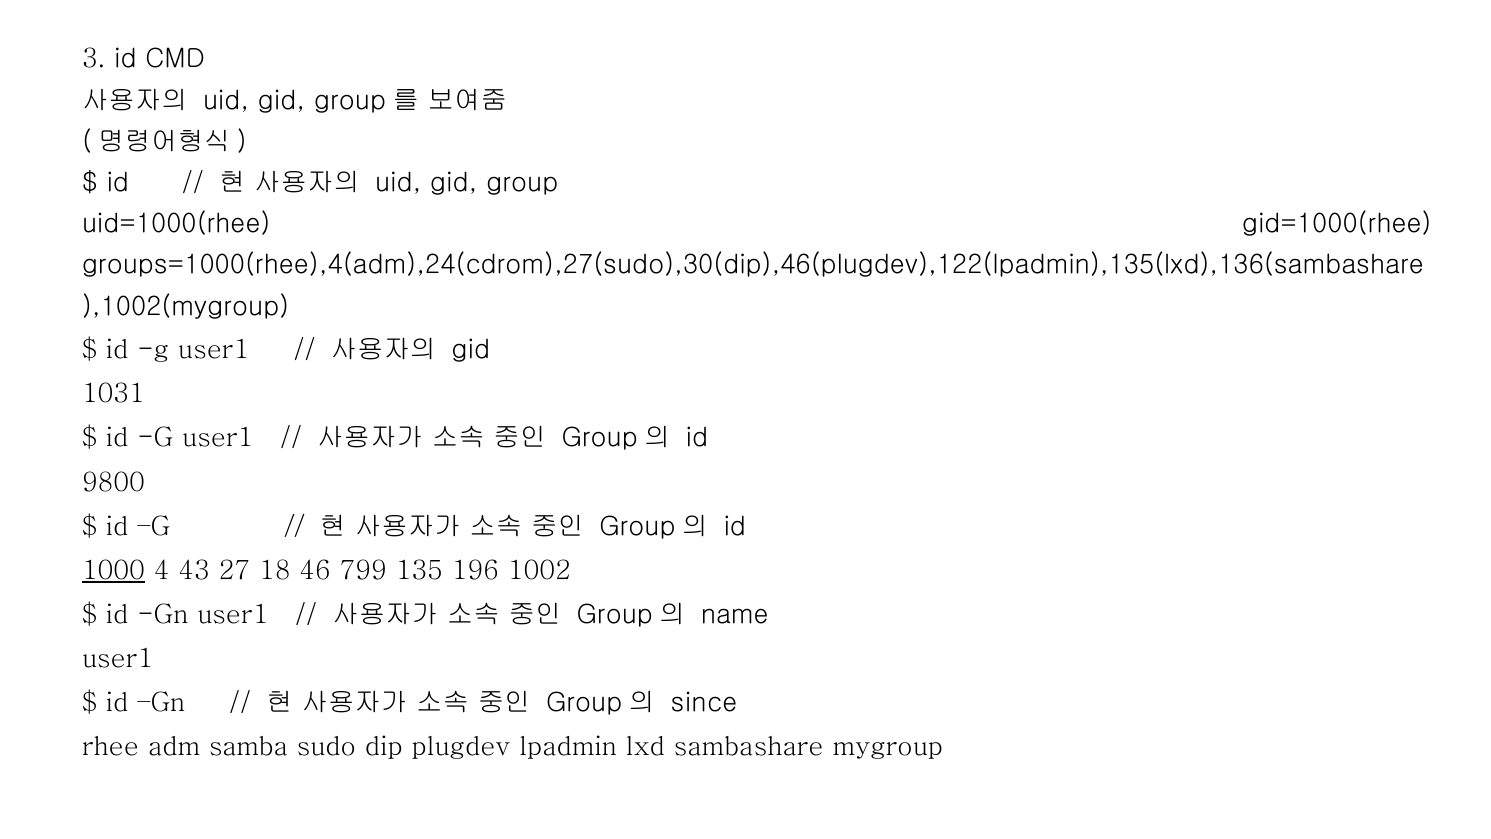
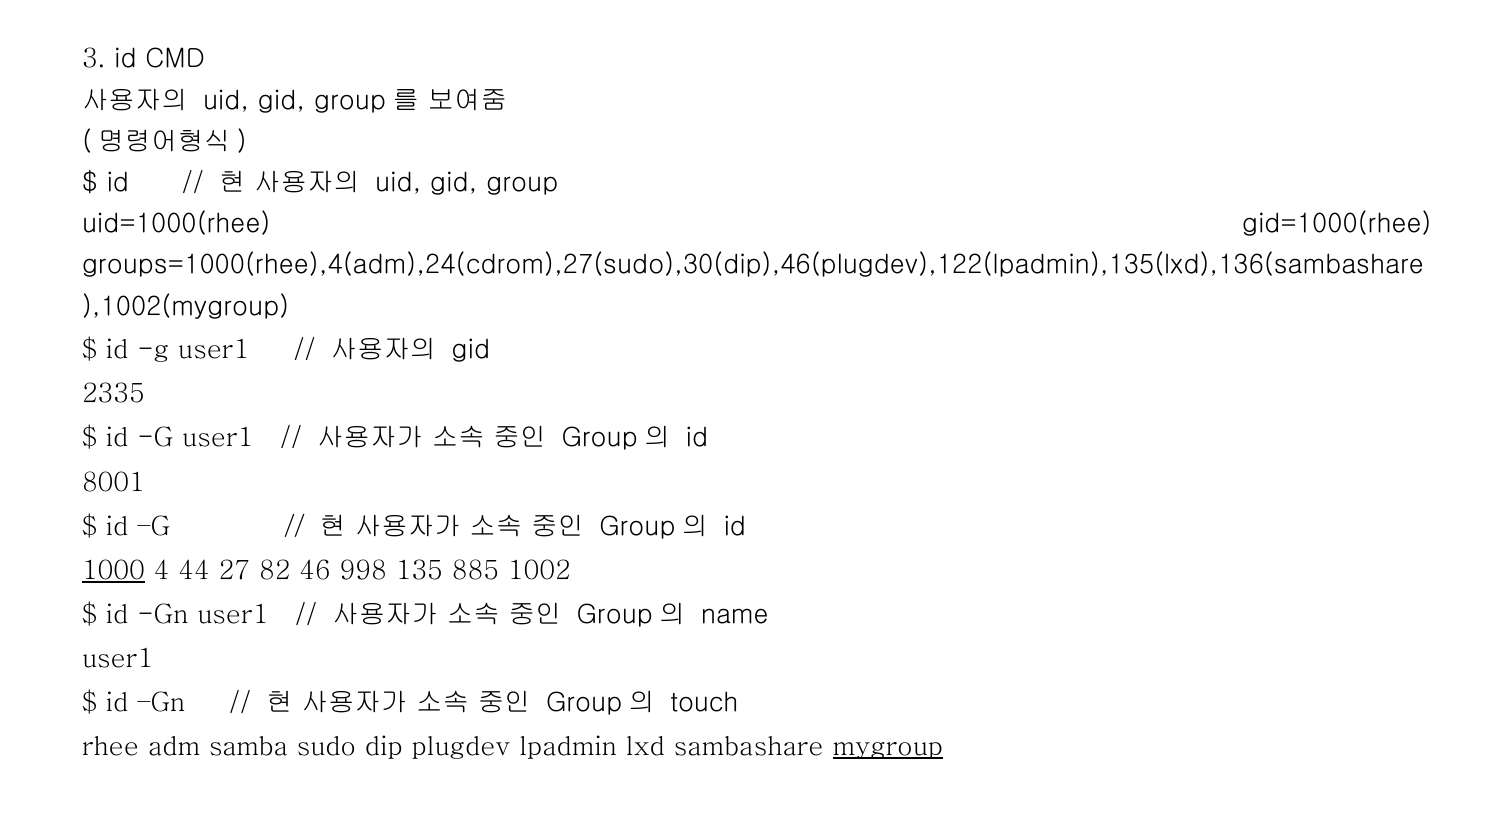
1031: 1031 -> 2335
9800: 9800 -> 8001
43: 43 -> 44
18: 18 -> 82
799: 799 -> 998
196: 196 -> 885
since: since -> touch
mygroup underline: none -> present
